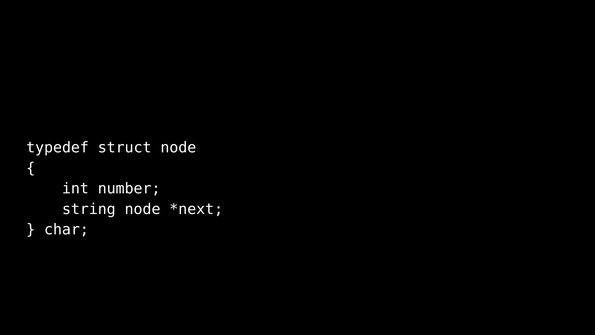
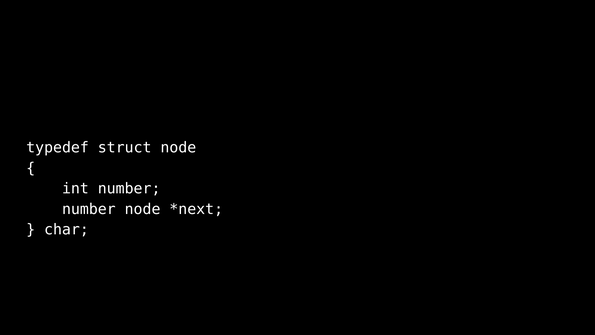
string at (89, 209): string -> number
